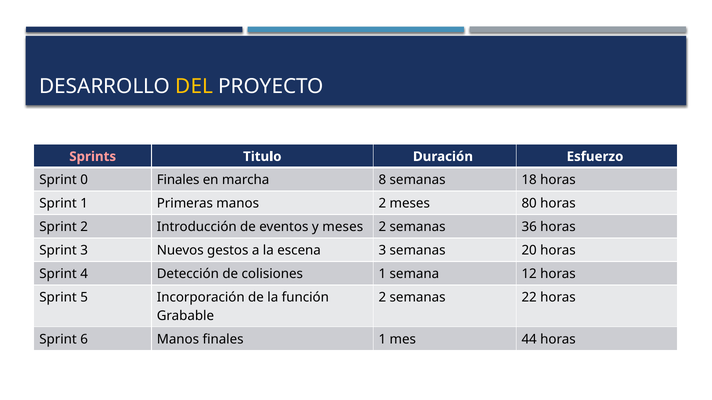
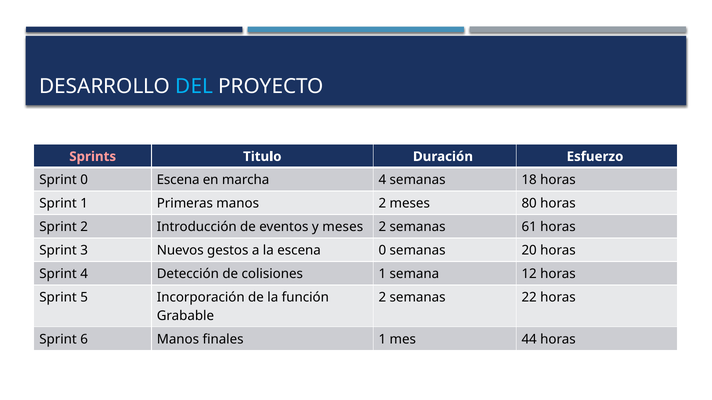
DEL colour: yellow -> light blue
0 Finales: Finales -> Escena
marcha 8: 8 -> 4
36: 36 -> 61
escena 3: 3 -> 0
